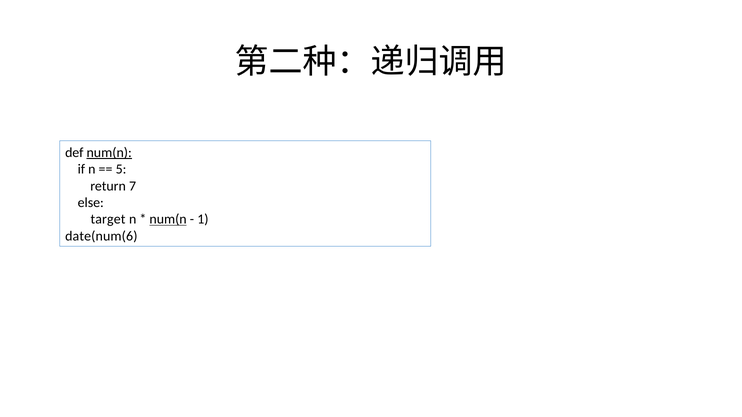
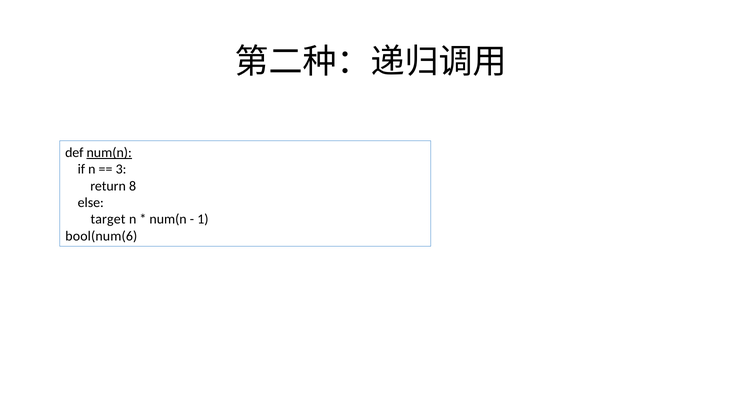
5: 5 -> 3
7: 7 -> 8
num(n at (168, 220) underline: present -> none
date(num(6: date(num(6 -> bool(num(6
